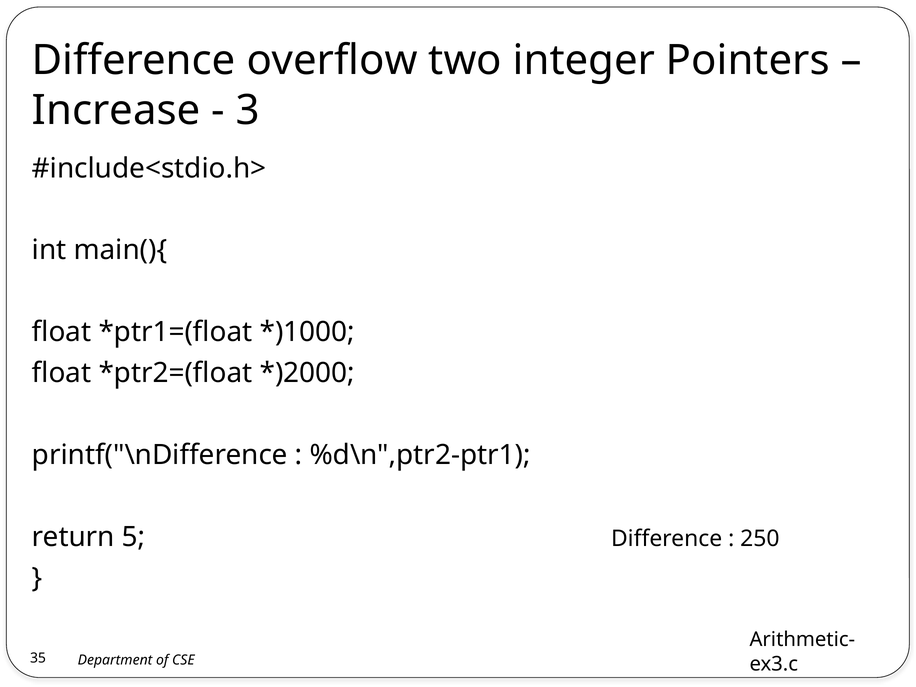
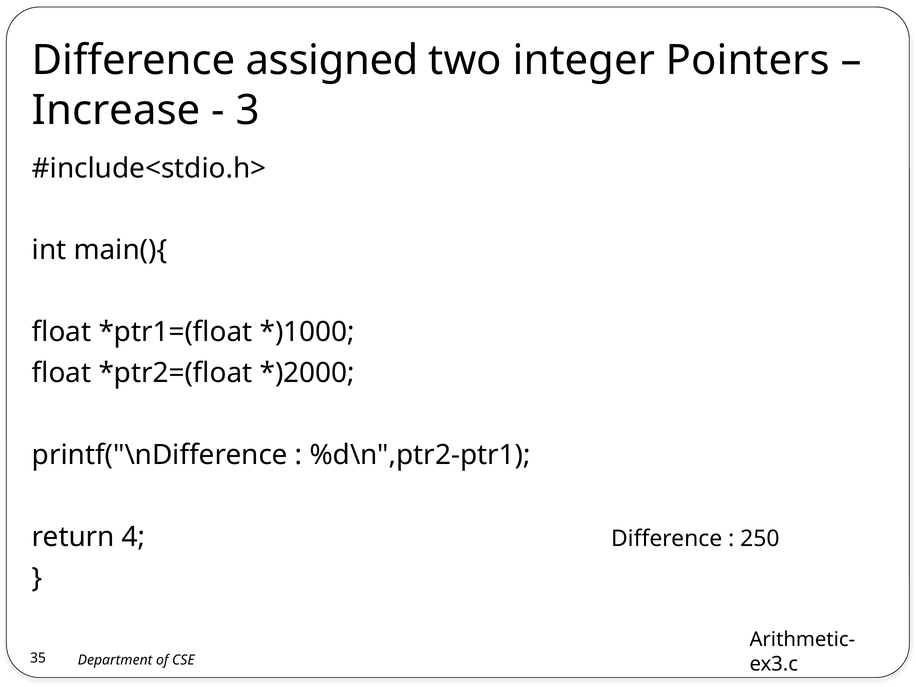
overflow: overflow -> assigned
5: 5 -> 4
